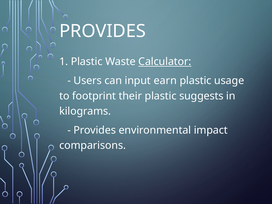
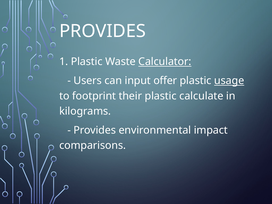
earn: earn -> offer
usage underline: none -> present
suggests: suggests -> calculate
